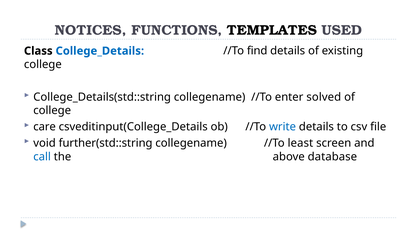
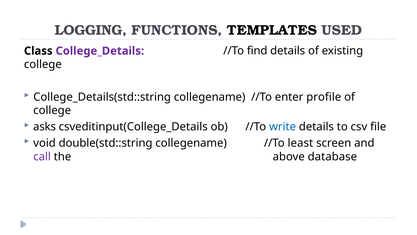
NOTICES: NOTICES -> LOGGING
College_Details colour: blue -> purple
solved: solved -> profile
care: care -> asks
further(std::string: further(std::string -> double(std::string
call colour: blue -> purple
